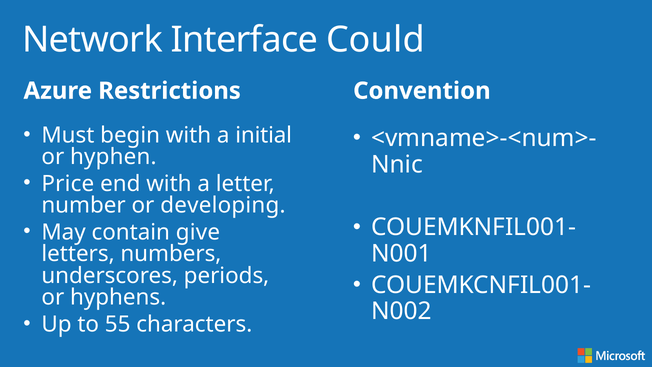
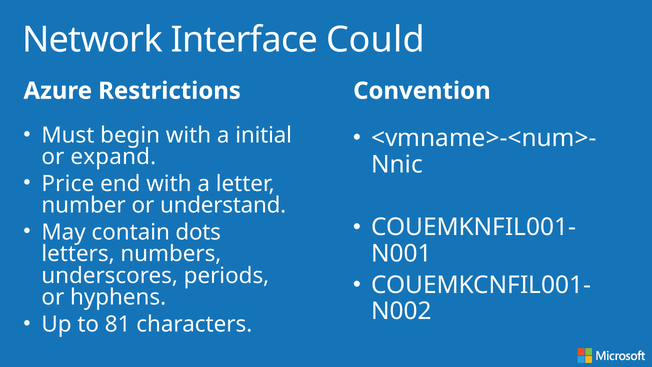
hyphen: hyphen -> expand
developing: developing -> understand
give: give -> dots
55: 55 -> 81
